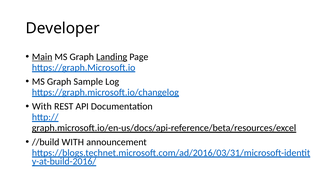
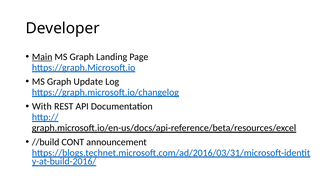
Landing underline: present -> none
Sample: Sample -> Update
//build WITH: WITH -> CONT
